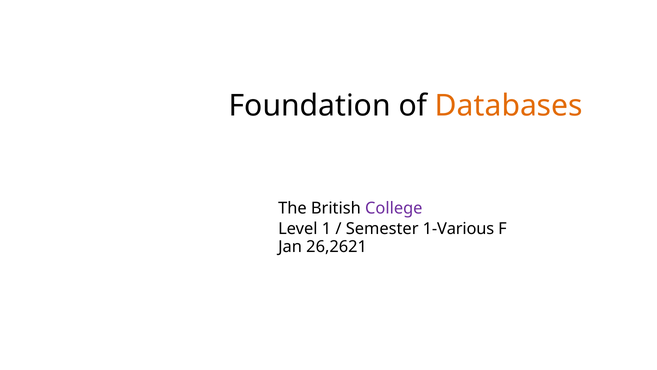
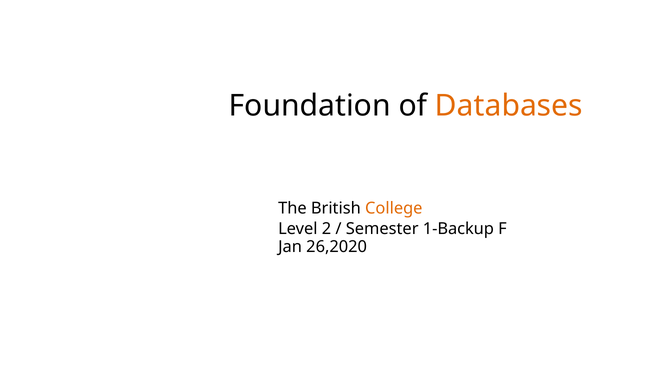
College colour: purple -> orange
1: 1 -> 2
1-Various: 1-Various -> 1-Backup
26,2621: 26,2621 -> 26,2020
